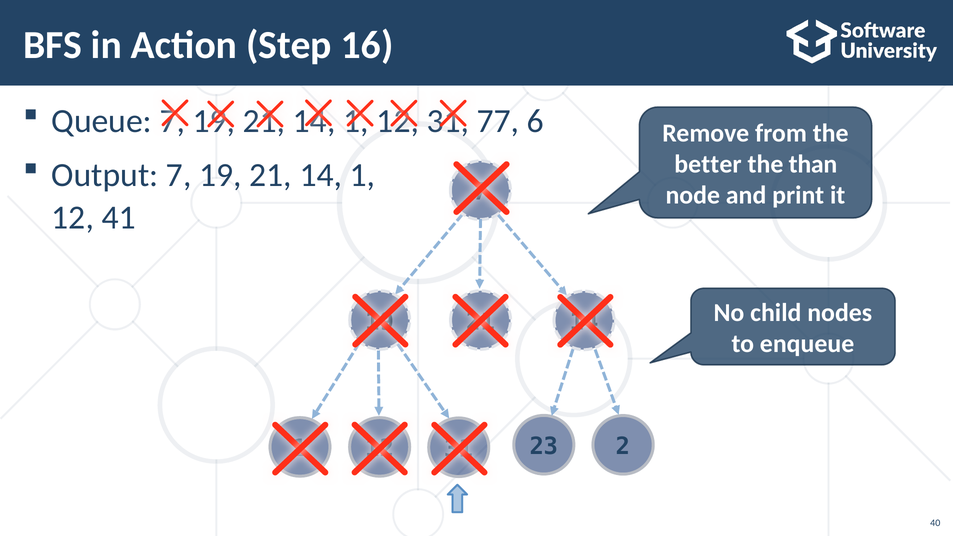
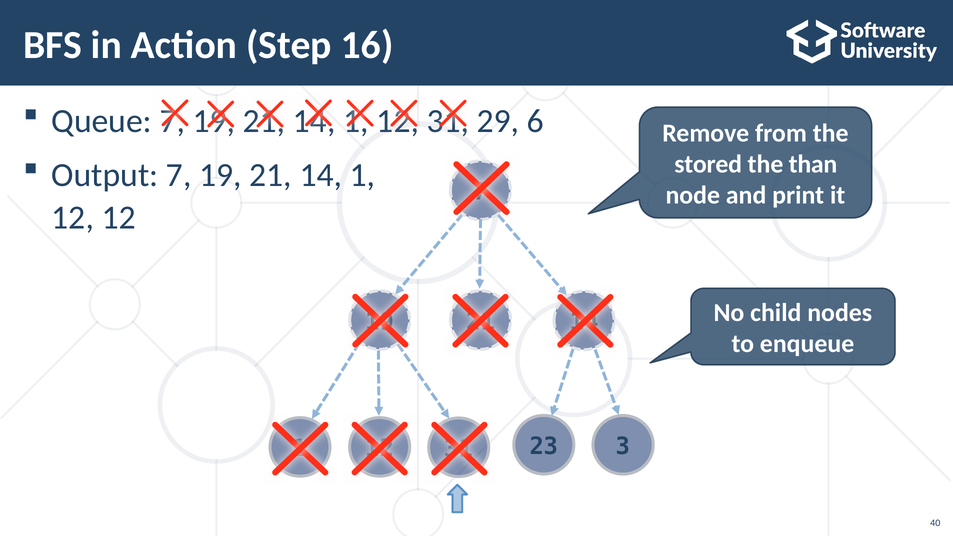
77: 77 -> 29
better: better -> stored
12 41: 41 -> 12
2: 2 -> 3
